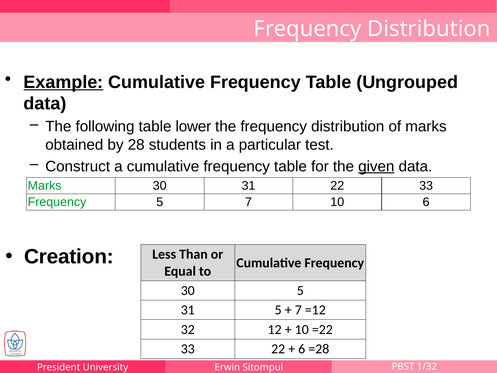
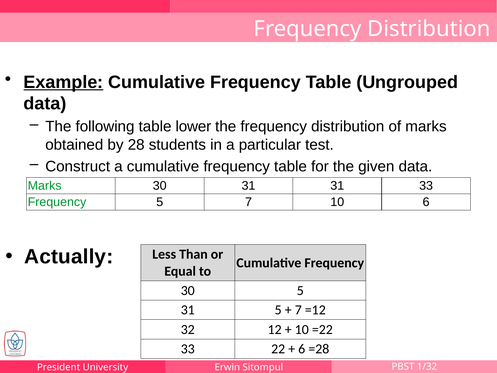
given underline: present -> none
31 22: 22 -> 31
Creation: Creation -> Actually
